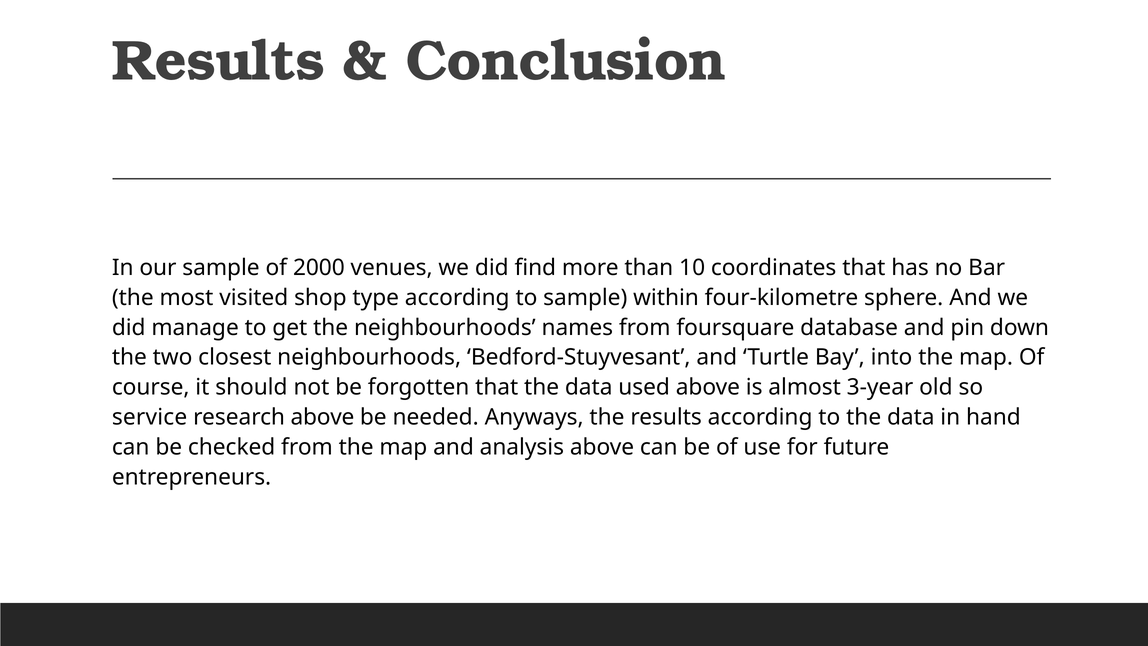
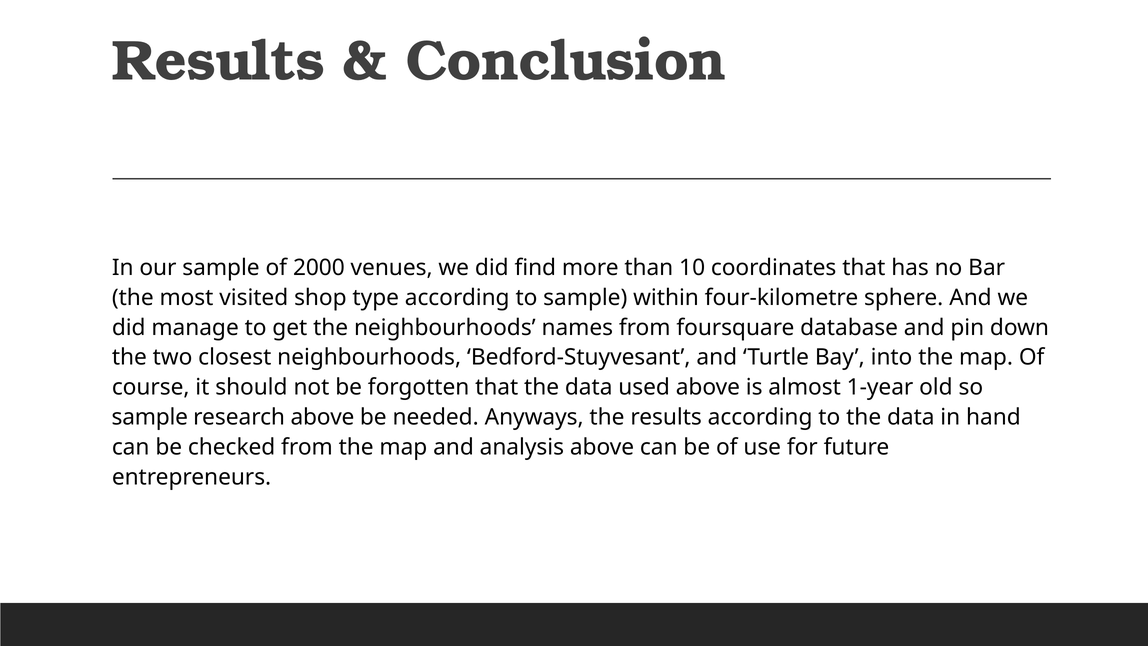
3-year: 3-year -> 1-year
service at (150, 417): service -> sample
